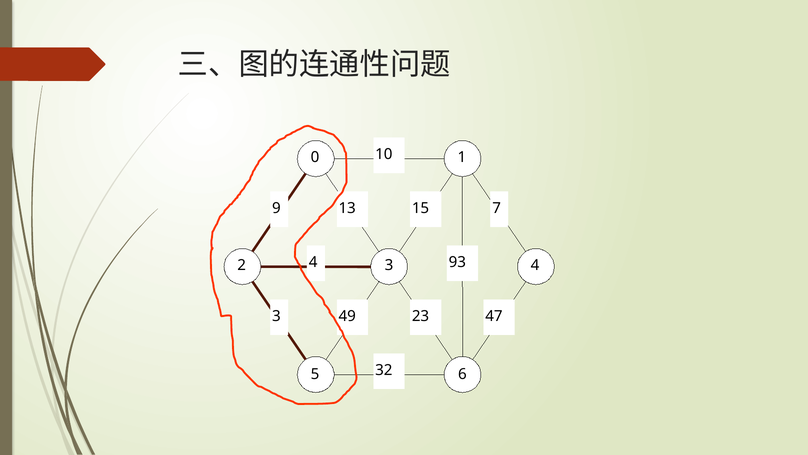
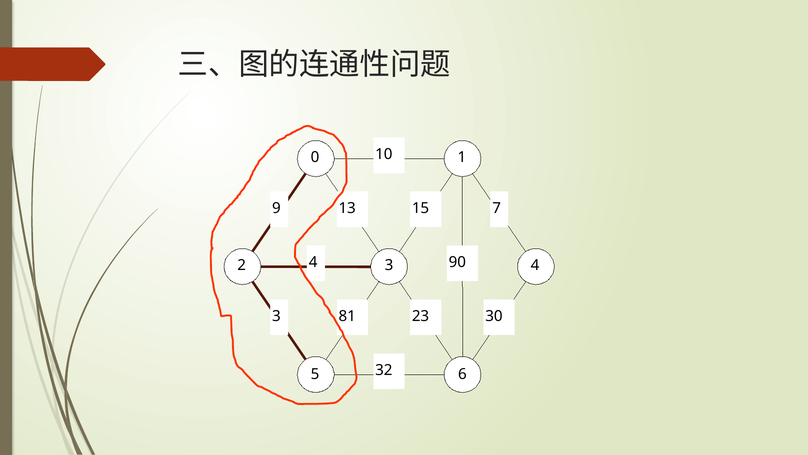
93: 93 -> 90
49: 49 -> 81
47: 47 -> 30
